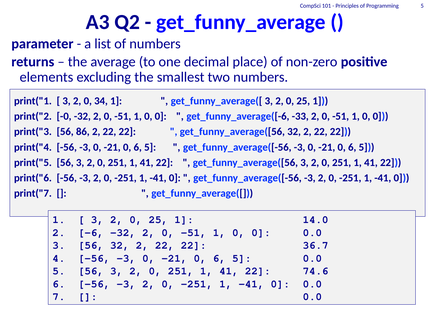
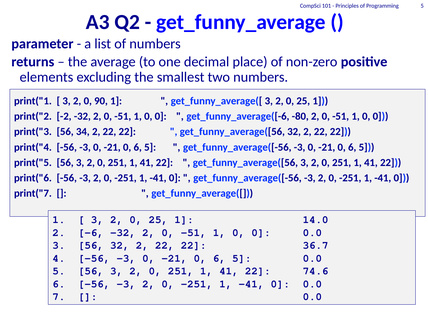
34: 34 -> 90
-0: -0 -> -2
-33: -33 -> -80
86: 86 -> 34
